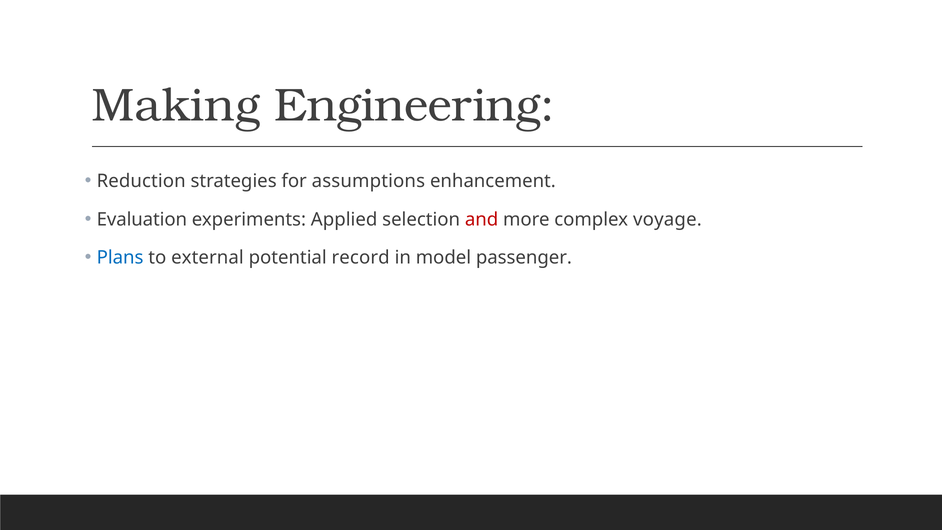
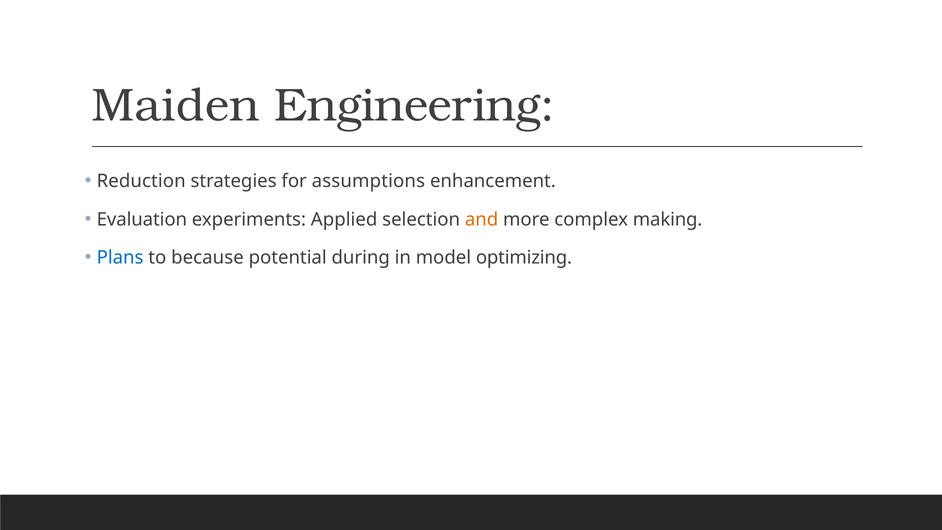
Making: Making -> Maiden
and colour: red -> orange
voyage: voyage -> making
external: external -> because
record: record -> during
passenger: passenger -> optimizing
